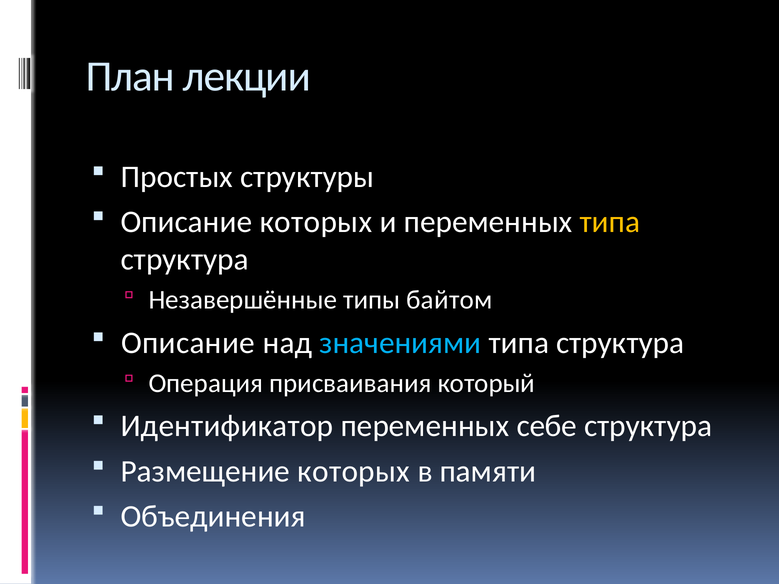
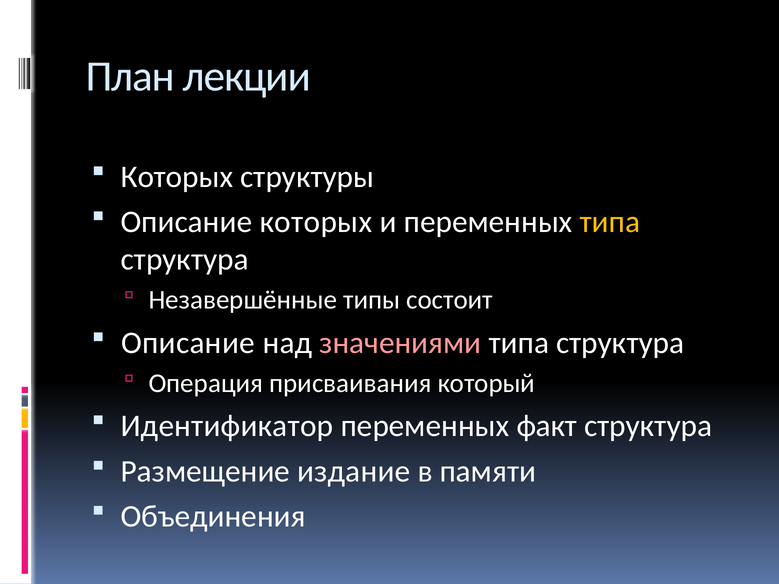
Простых at (177, 177): Простых -> Которых
байтом: байтом -> состоит
значениями colour: light blue -> pink
себе: себе -> факт
Размещение которых: которых -> издание
